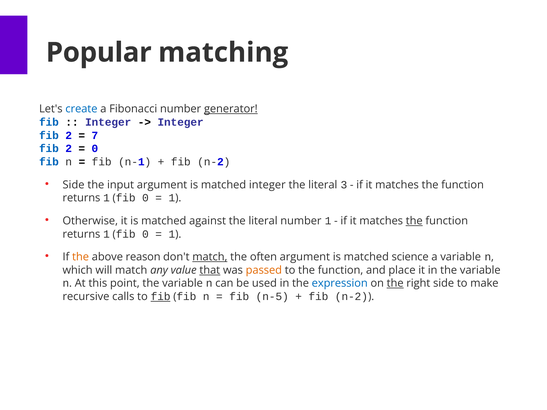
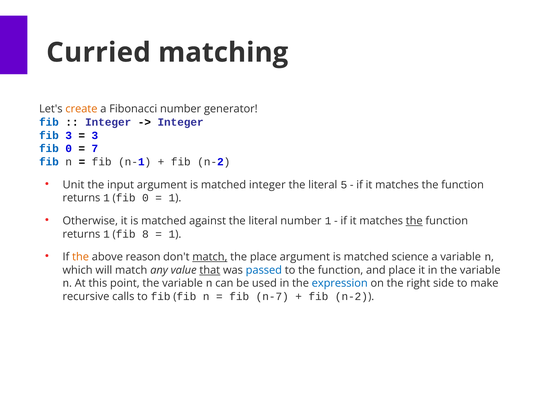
Popular: Popular -> Curried
create colour: blue -> orange
generator underline: present -> none
2 at (69, 136): 2 -> 3
7 at (95, 136): 7 -> 3
2 at (69, 149): 2 -> 0
0 at (95, 149): 0 -> 7
Side at (74, 185): Side -> Unit
3: 3 -> 5
0 at (145, 234): 0 -> 8
the often: often -> place
passed colour: orange -> blue
the at (395, 284) underline: present -> none
fib at (161, 297) underline: present -> none
n-5: n-5 -> n-7
